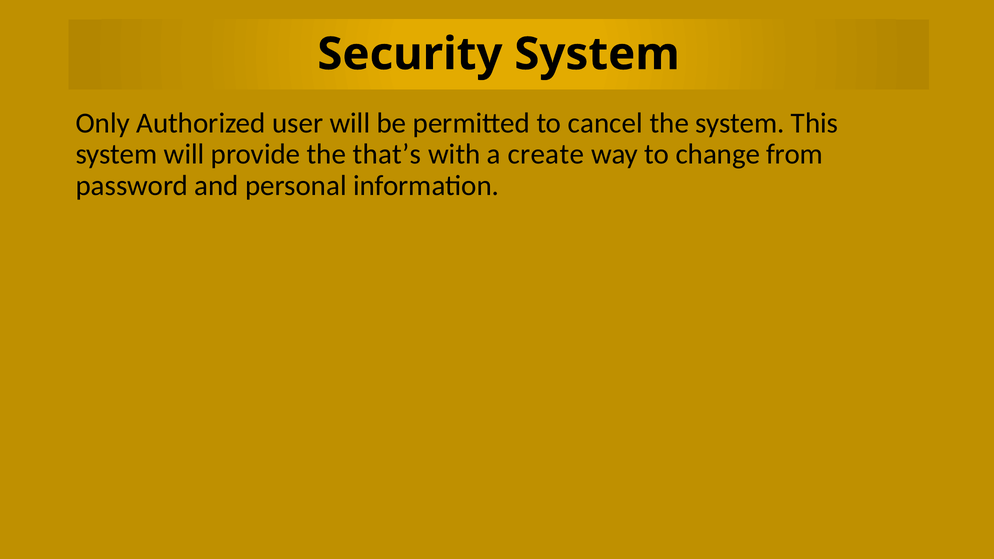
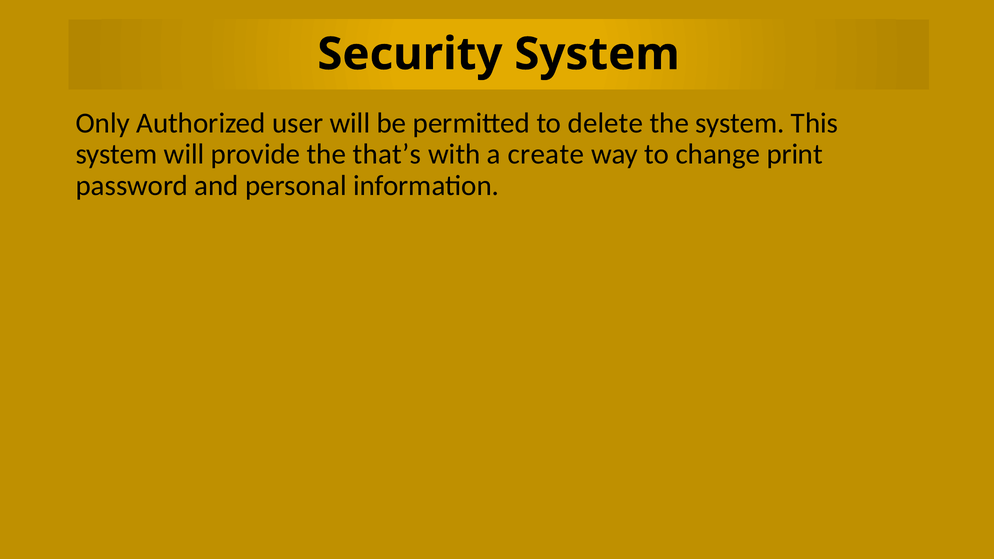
cancel: cancel -> delete
from: from -> print
